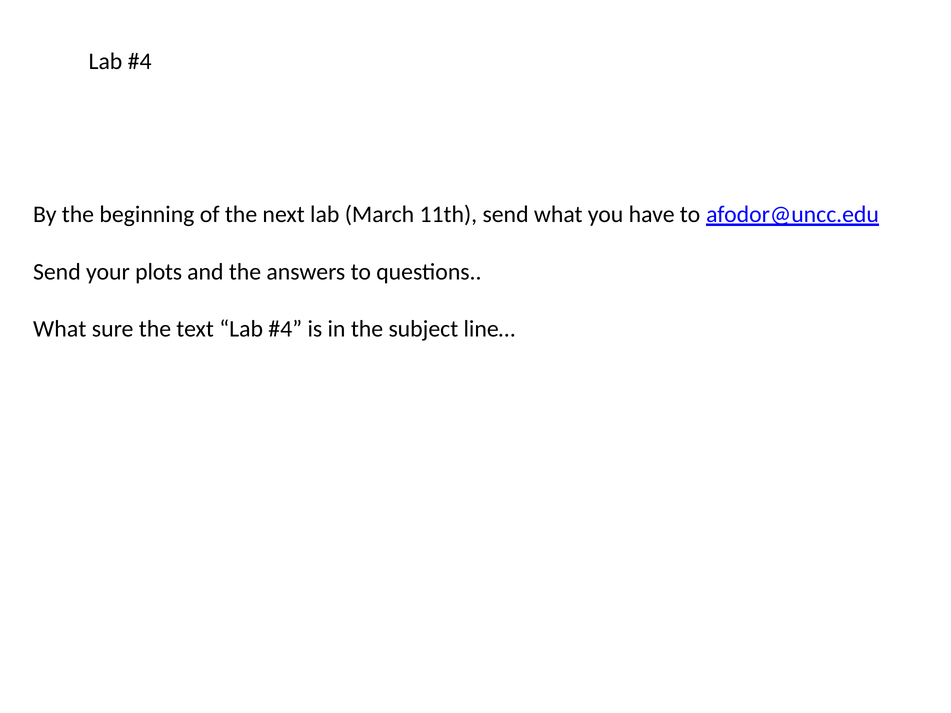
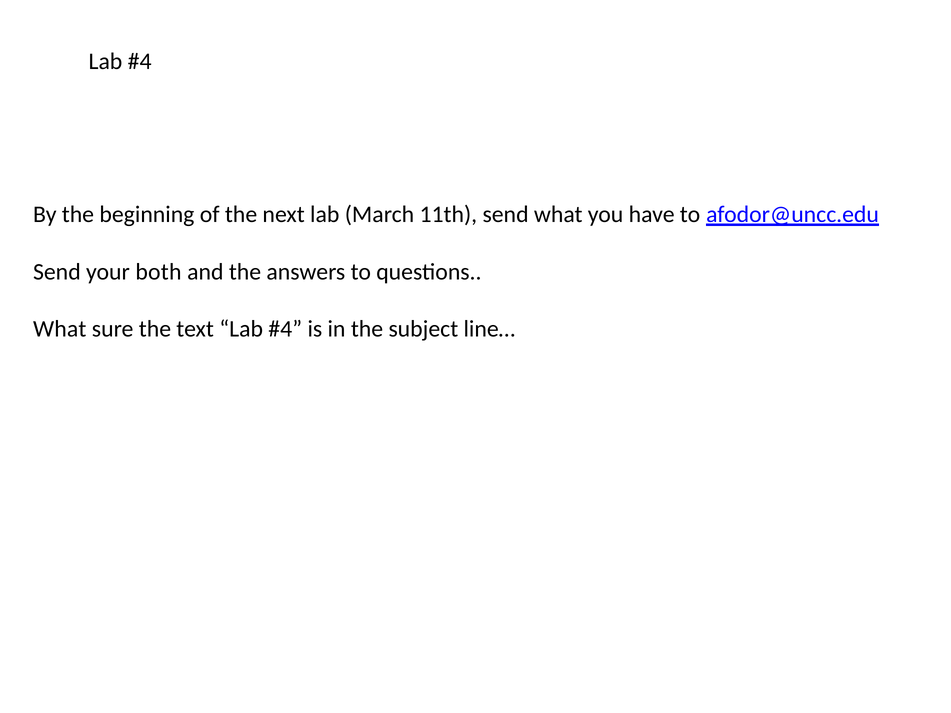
plots: plots -> both
